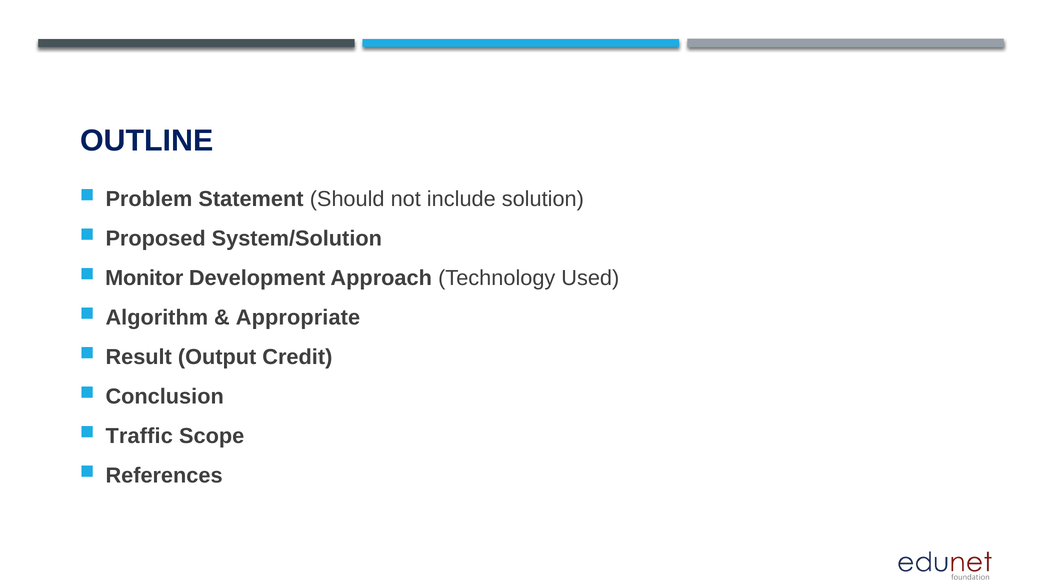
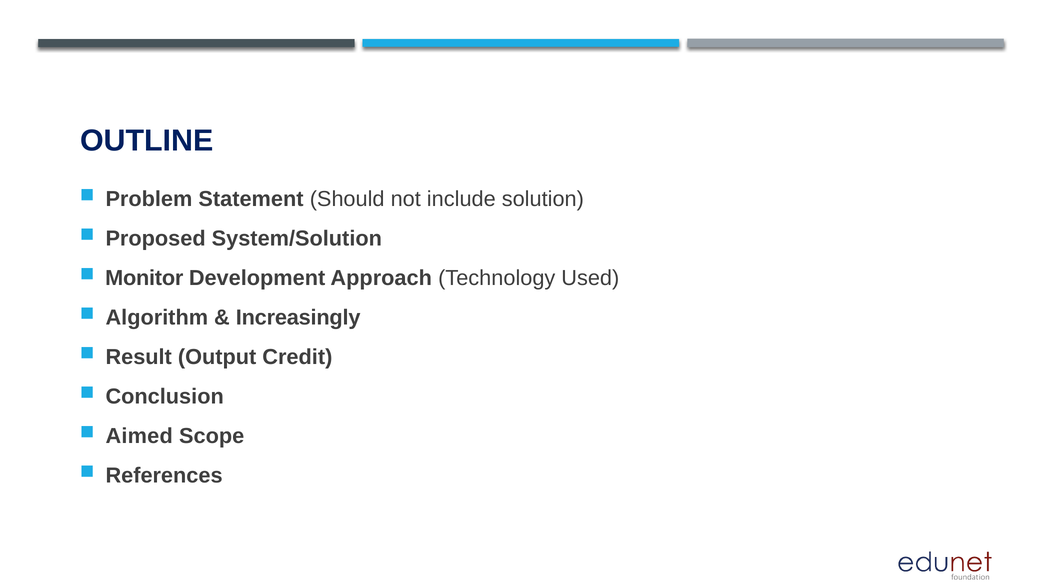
Appropriate: Appropriate -> Increasingly
Traffic: Traffic -> Aimed
